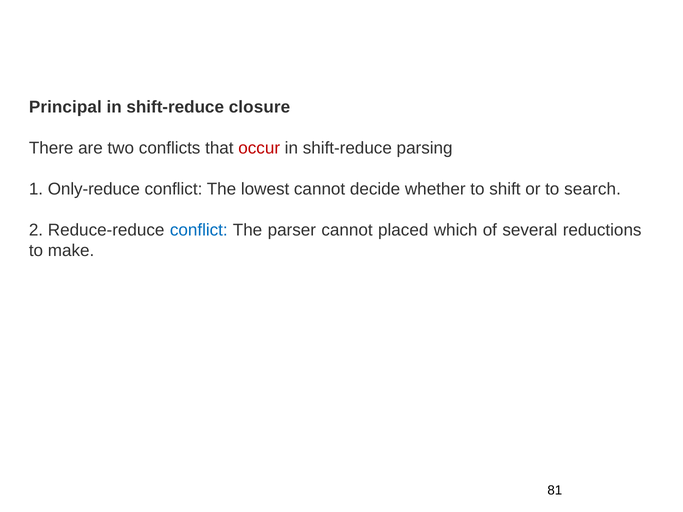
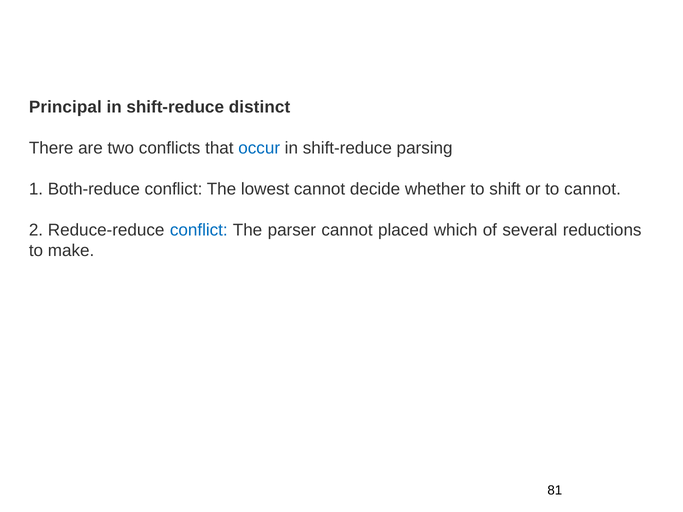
closure: closure -> distinct
occur colour: red -> blue
Only-reduce: Only-reduce -> Both-reduce
to search: search -> cannot
